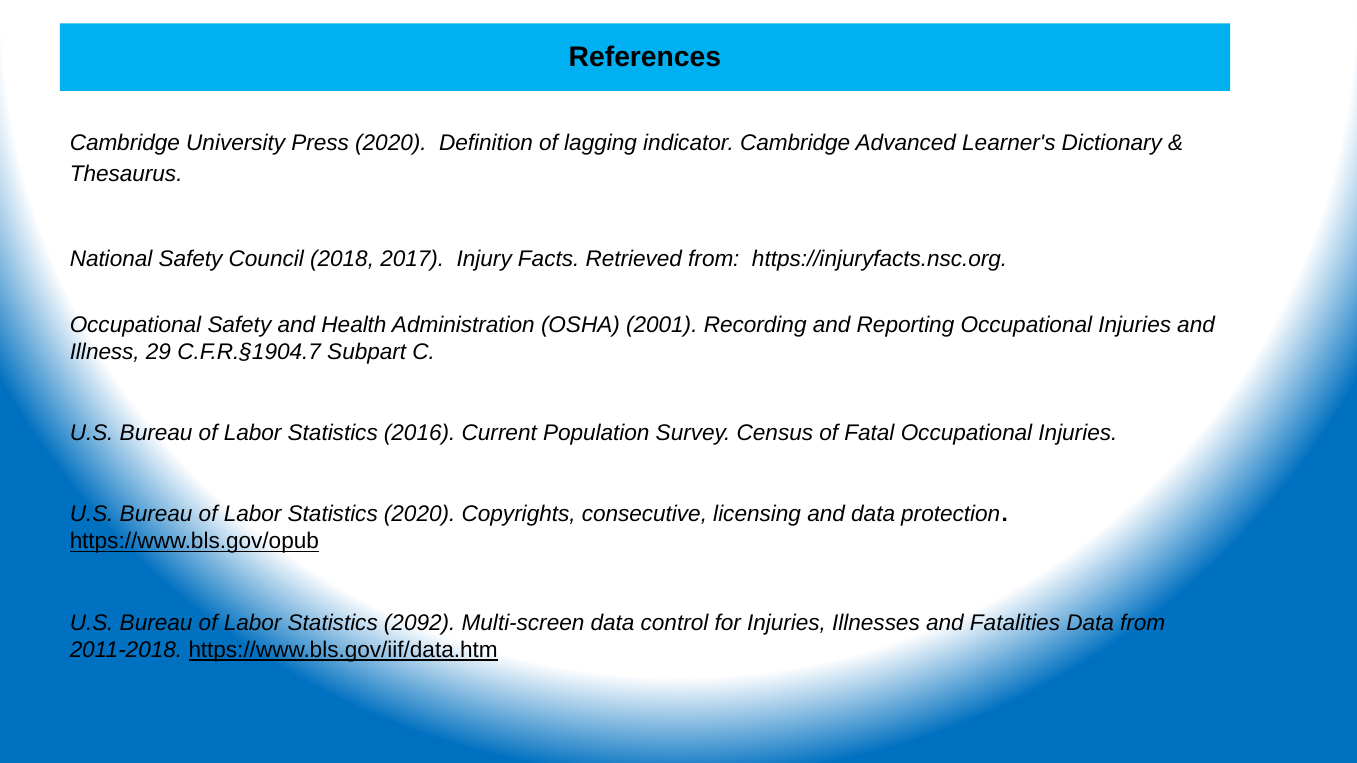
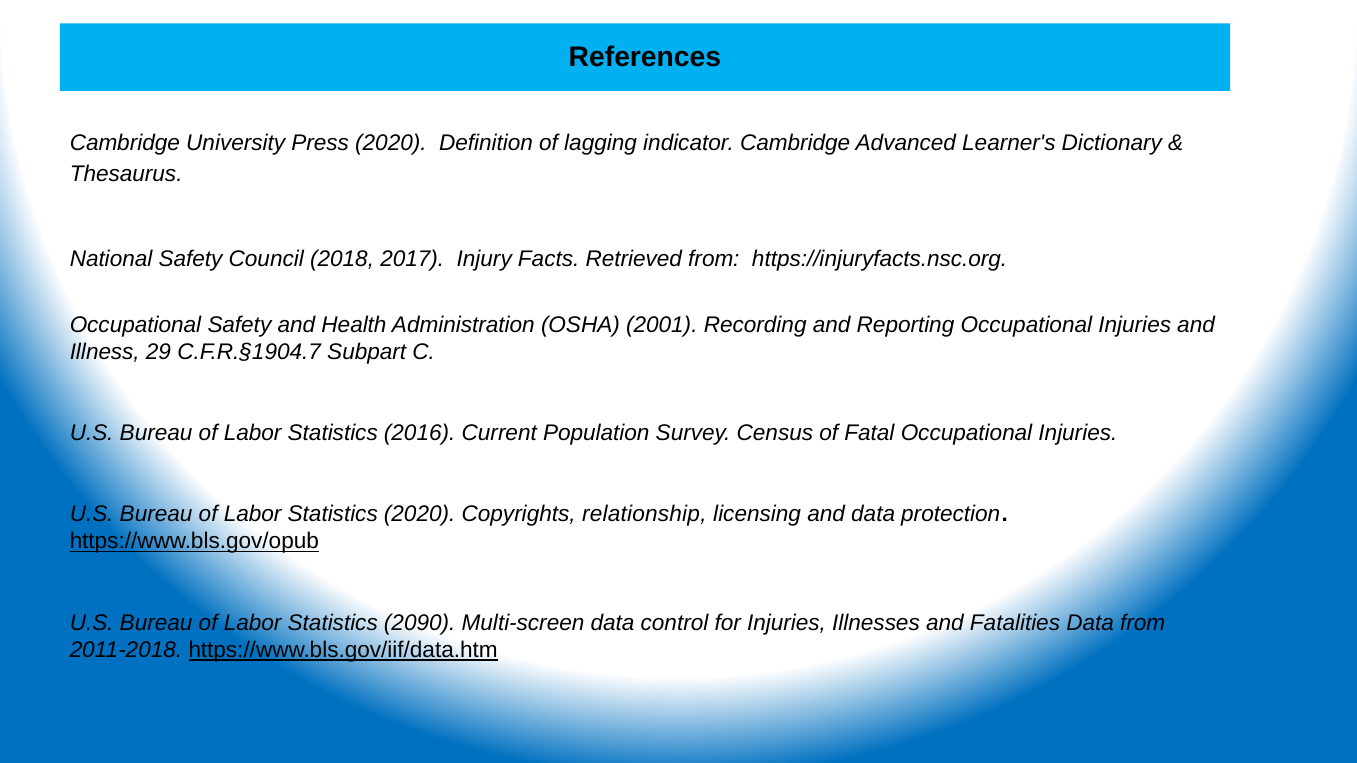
consecutive: consecutive -> relationship
2092: 2092 -> 2090
